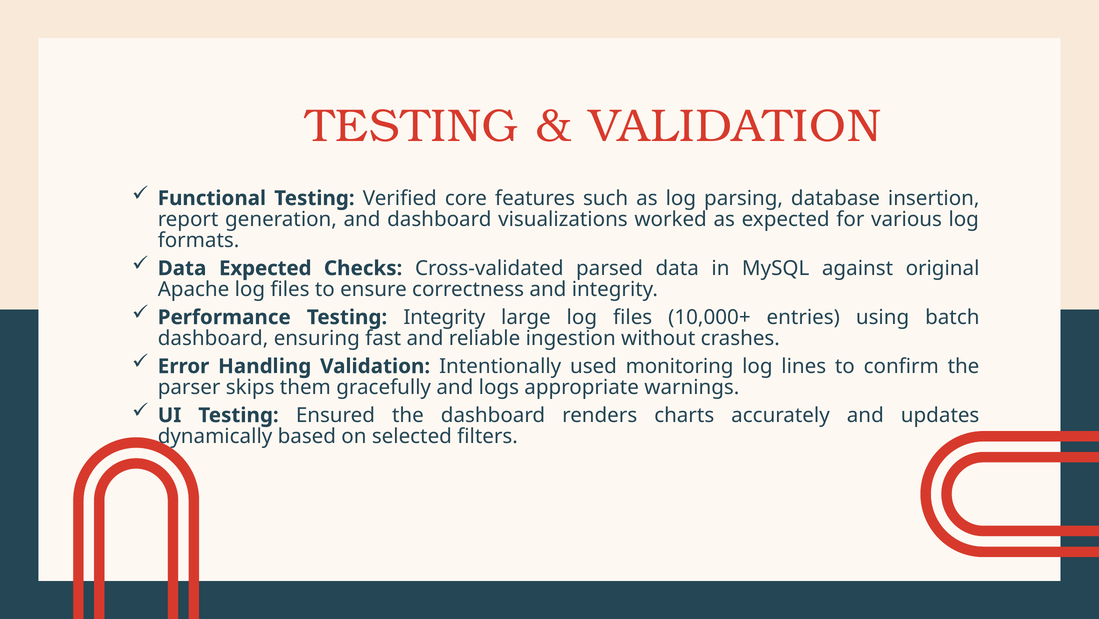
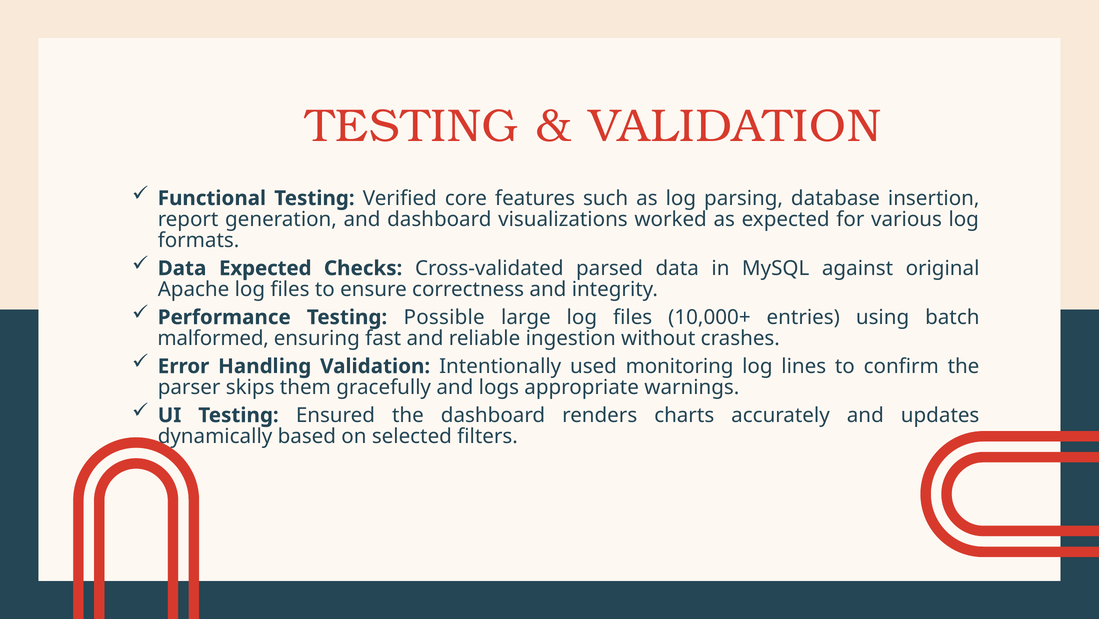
Testing Integrity: Integrity -> Possible
dashboard at (213, 338): dashboard -> malformed
